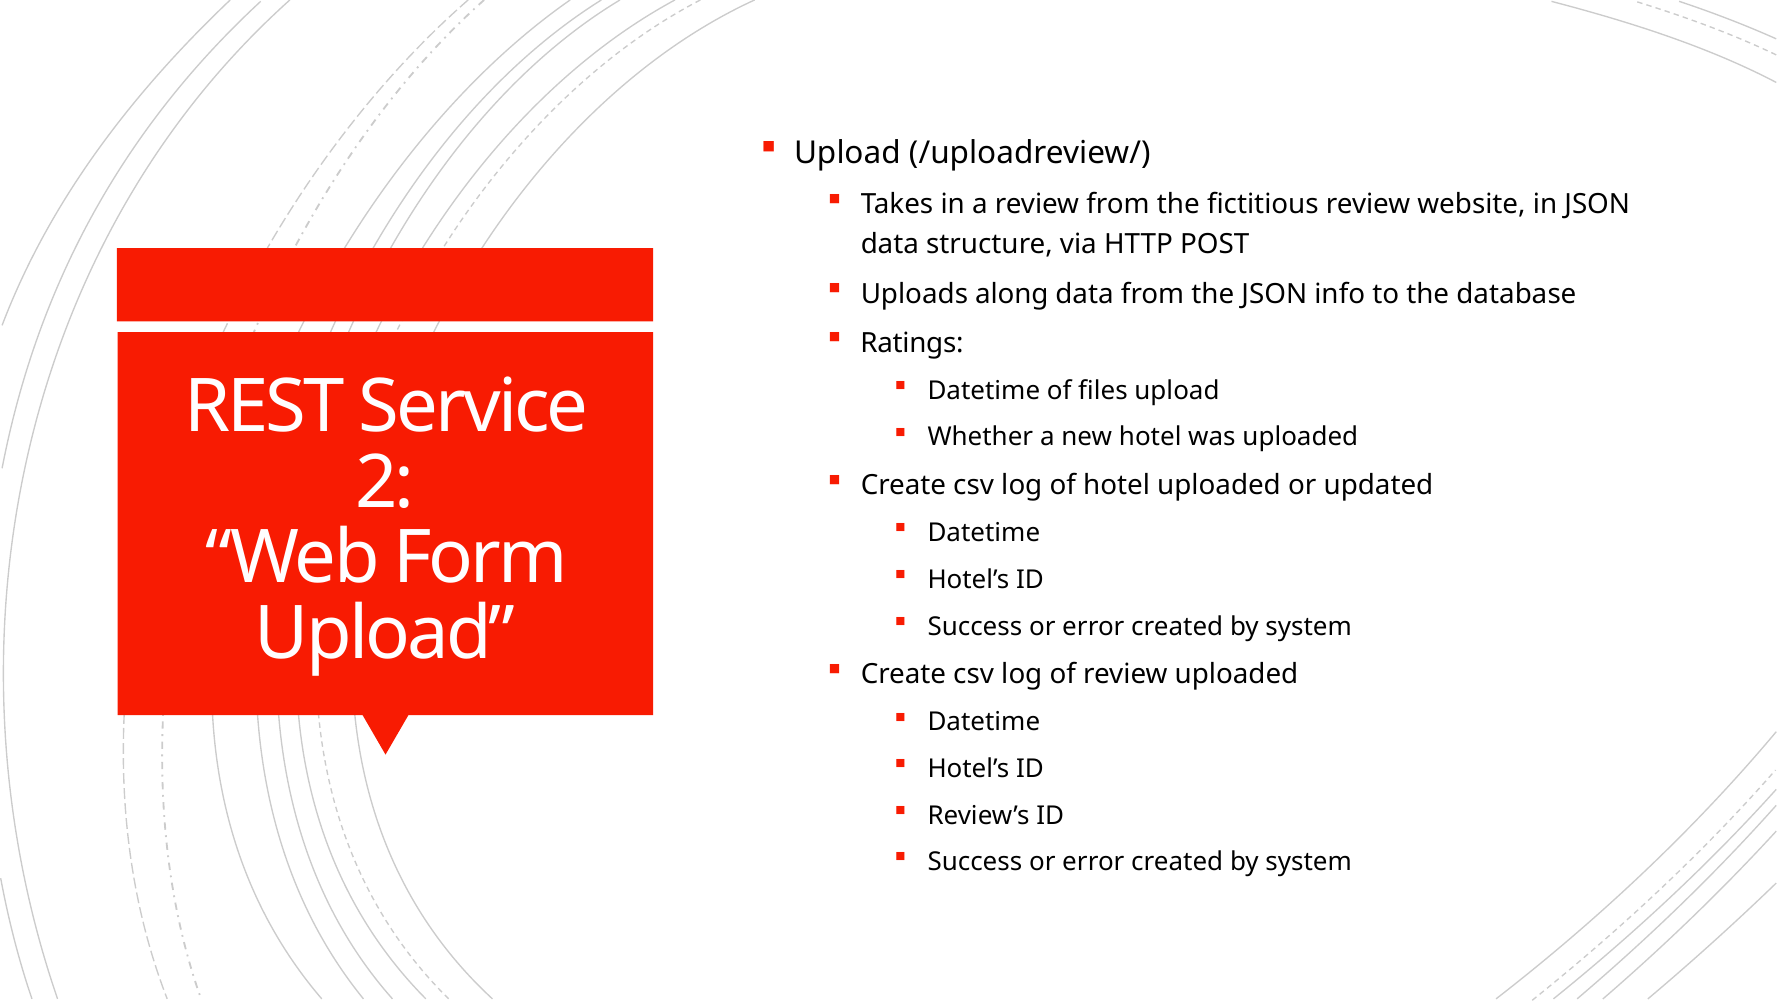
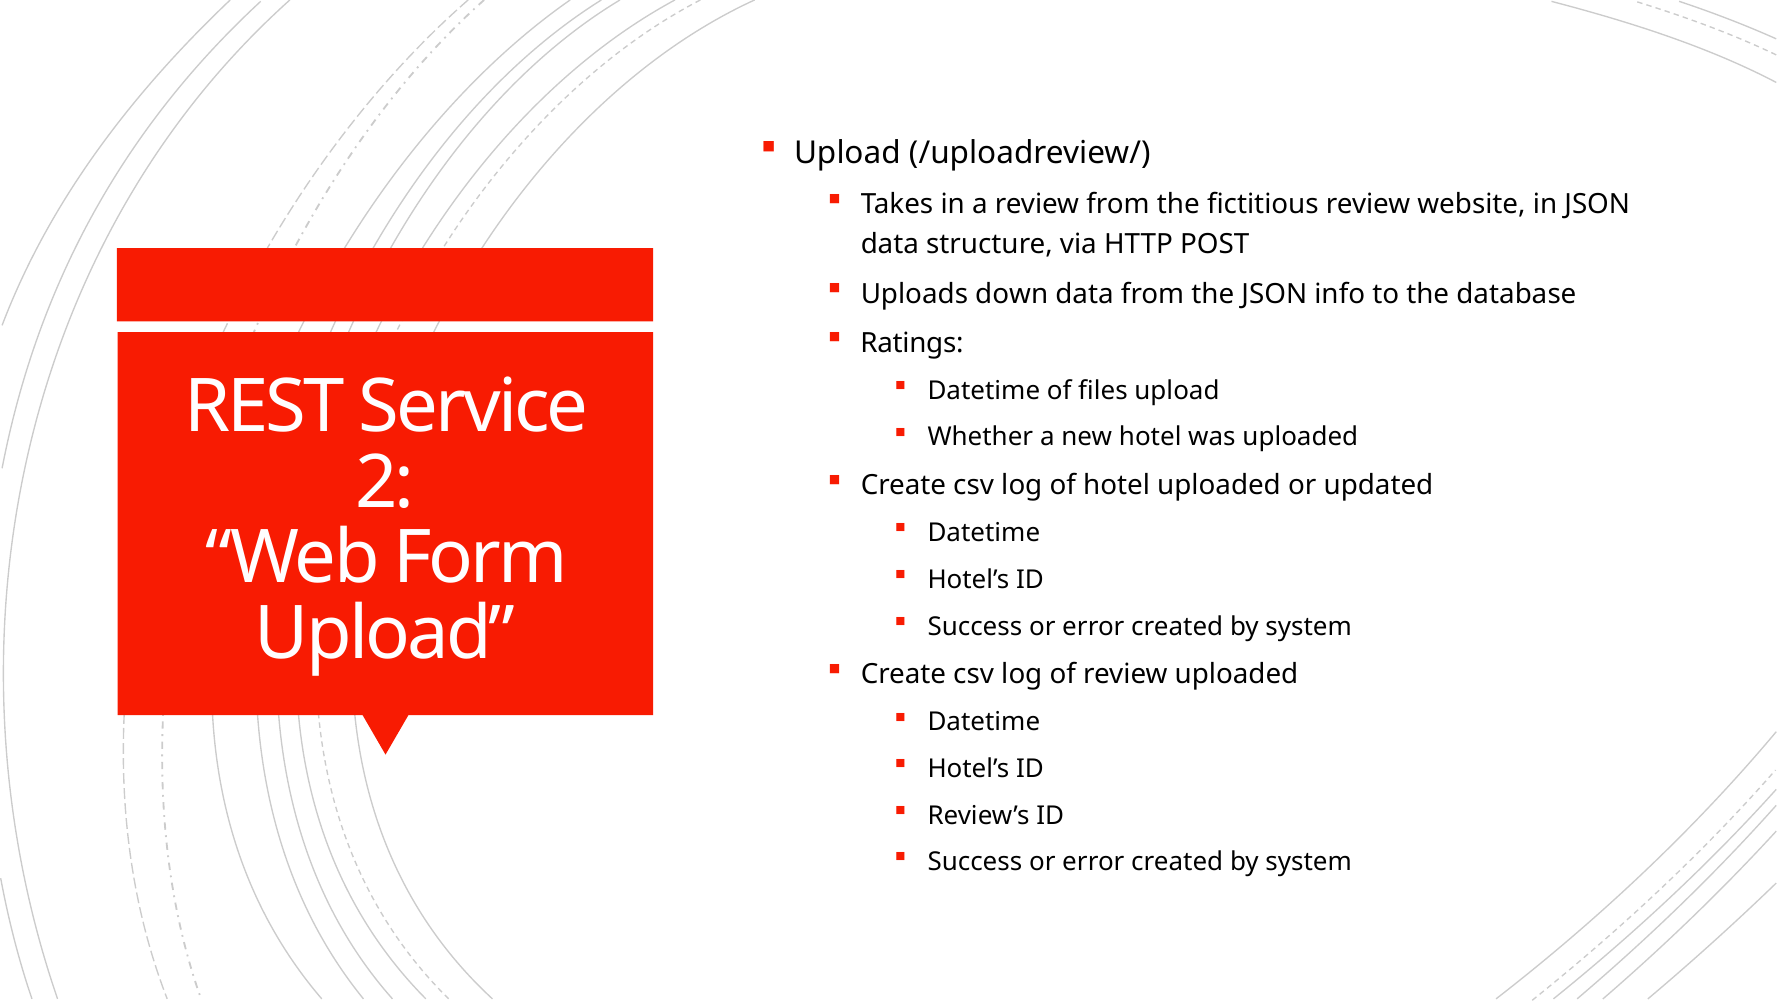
along: along -> down
